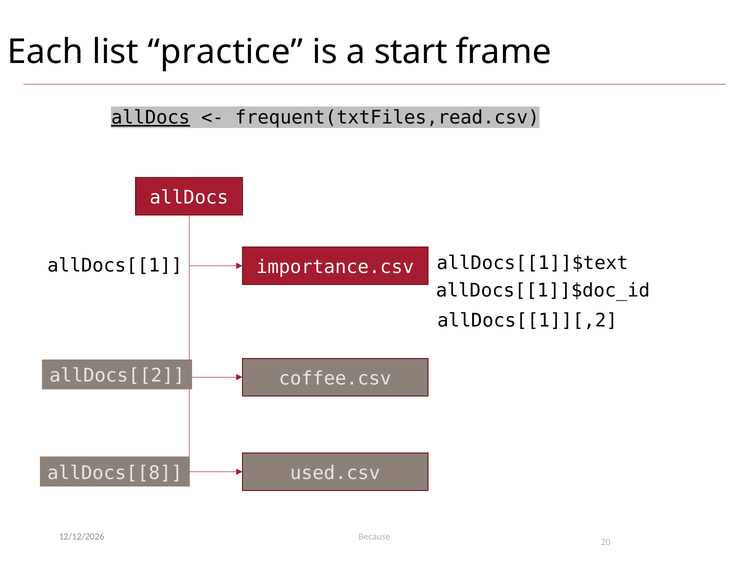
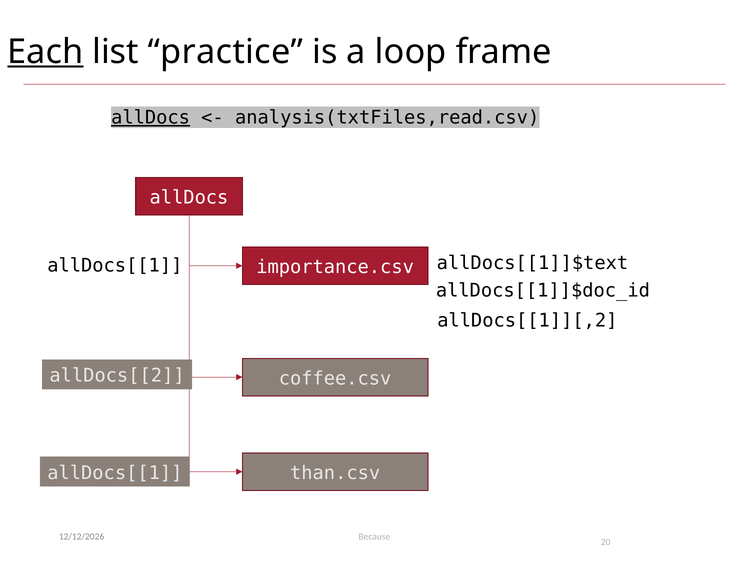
Each underline: none -> present
start: start -> loop
frequent(txtFiles,read.csv: frequent(txtFiles,read.csv -> analysis(txtFiles,read.csv
allDocs[[8 at (115, 473): allDocs[[8 -> allDocs[[1
used.csv: used.csv -> than.csv
